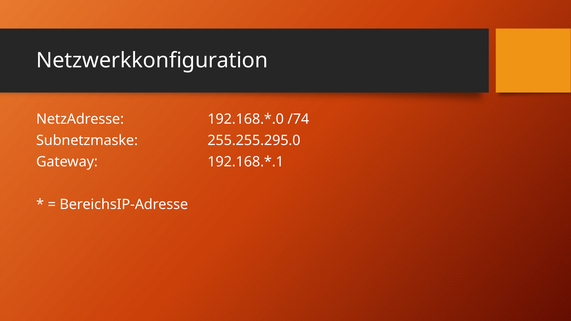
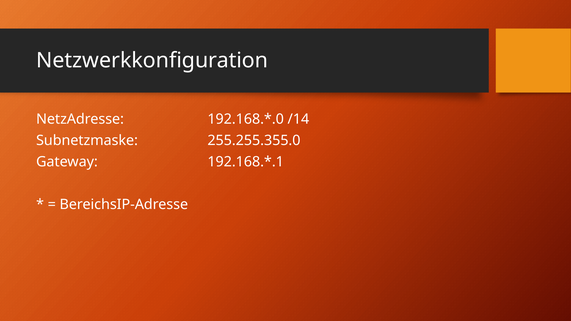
/74: /74 -> /14
255.255.295.0: 255.255.295.0 -> 255.255.355.0
